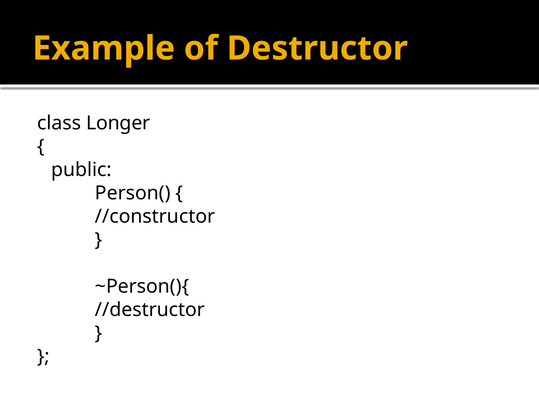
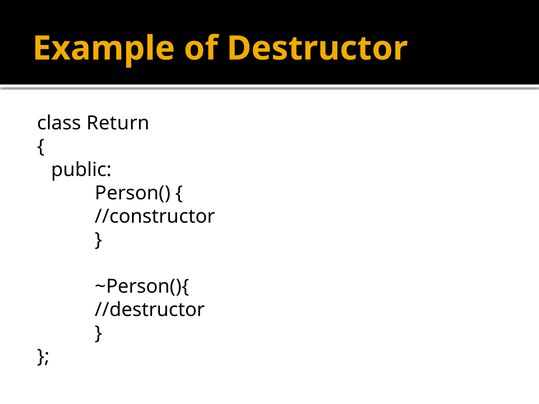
Longer: Longer -> Return
